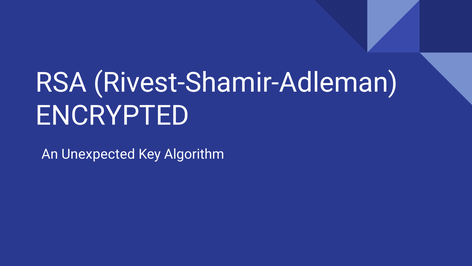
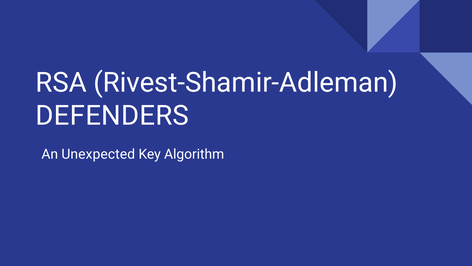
ENCRYPTED: ENCRYPTED -> DEFENDERS
